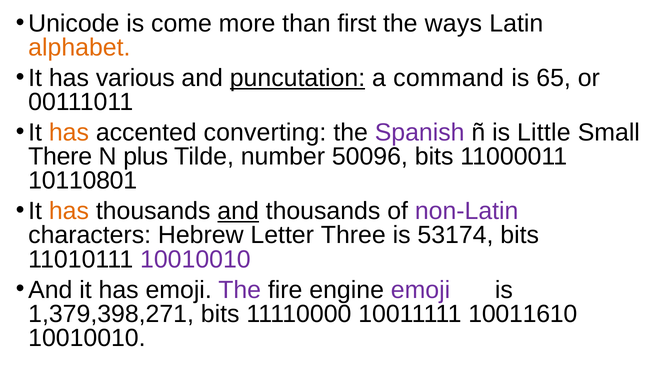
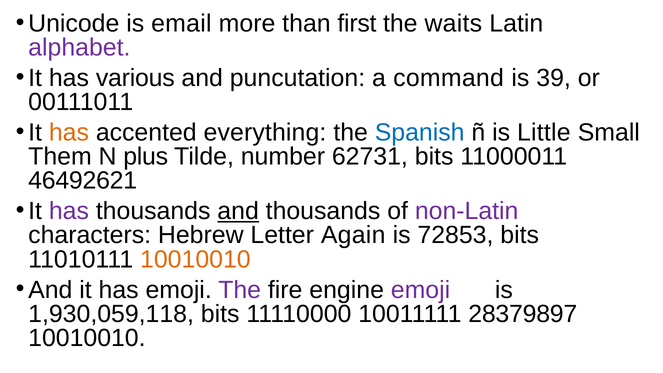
come: come -> email
ways: ways -> waits
alphabet colour: orange -> purple
puncutation underline: present -> none
65: 65 -> 39
converting: converting -> everything
Spanish colour: purple -> blue
There: There -> Them
50096: 50096 -> 62731
10110801: 10110801 -> 46492621
has at (69, 211) colour: orange -> purple
Three: Three -> Again
53174: 53174 -> 72853
10010010 at (195, 259) colour: purple -> orange
1,379,398,271: 1,379,398,271 -> 1,930,059,118
10011610: 10011610 -> 28379897
